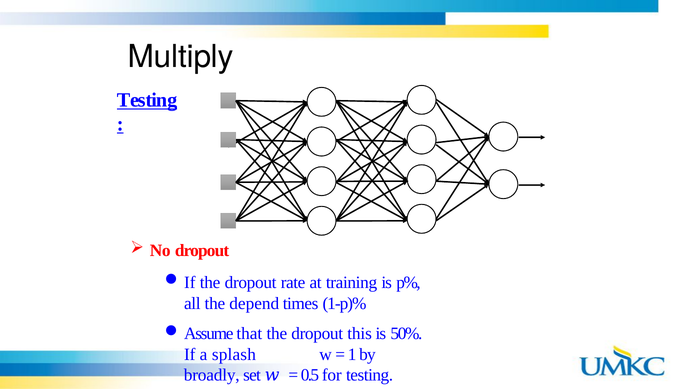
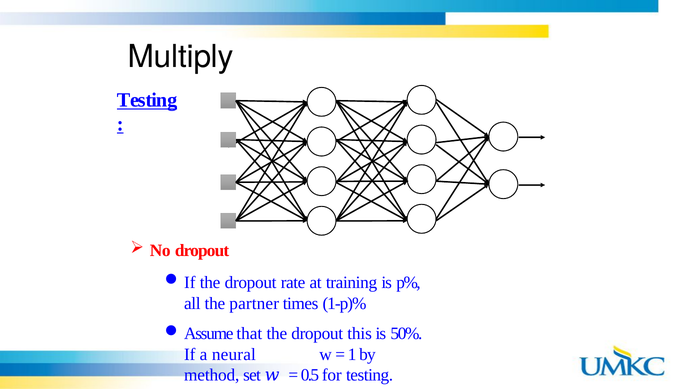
depend: depend -> partner
splash: splash -> neural
broadly: broadly -> method
